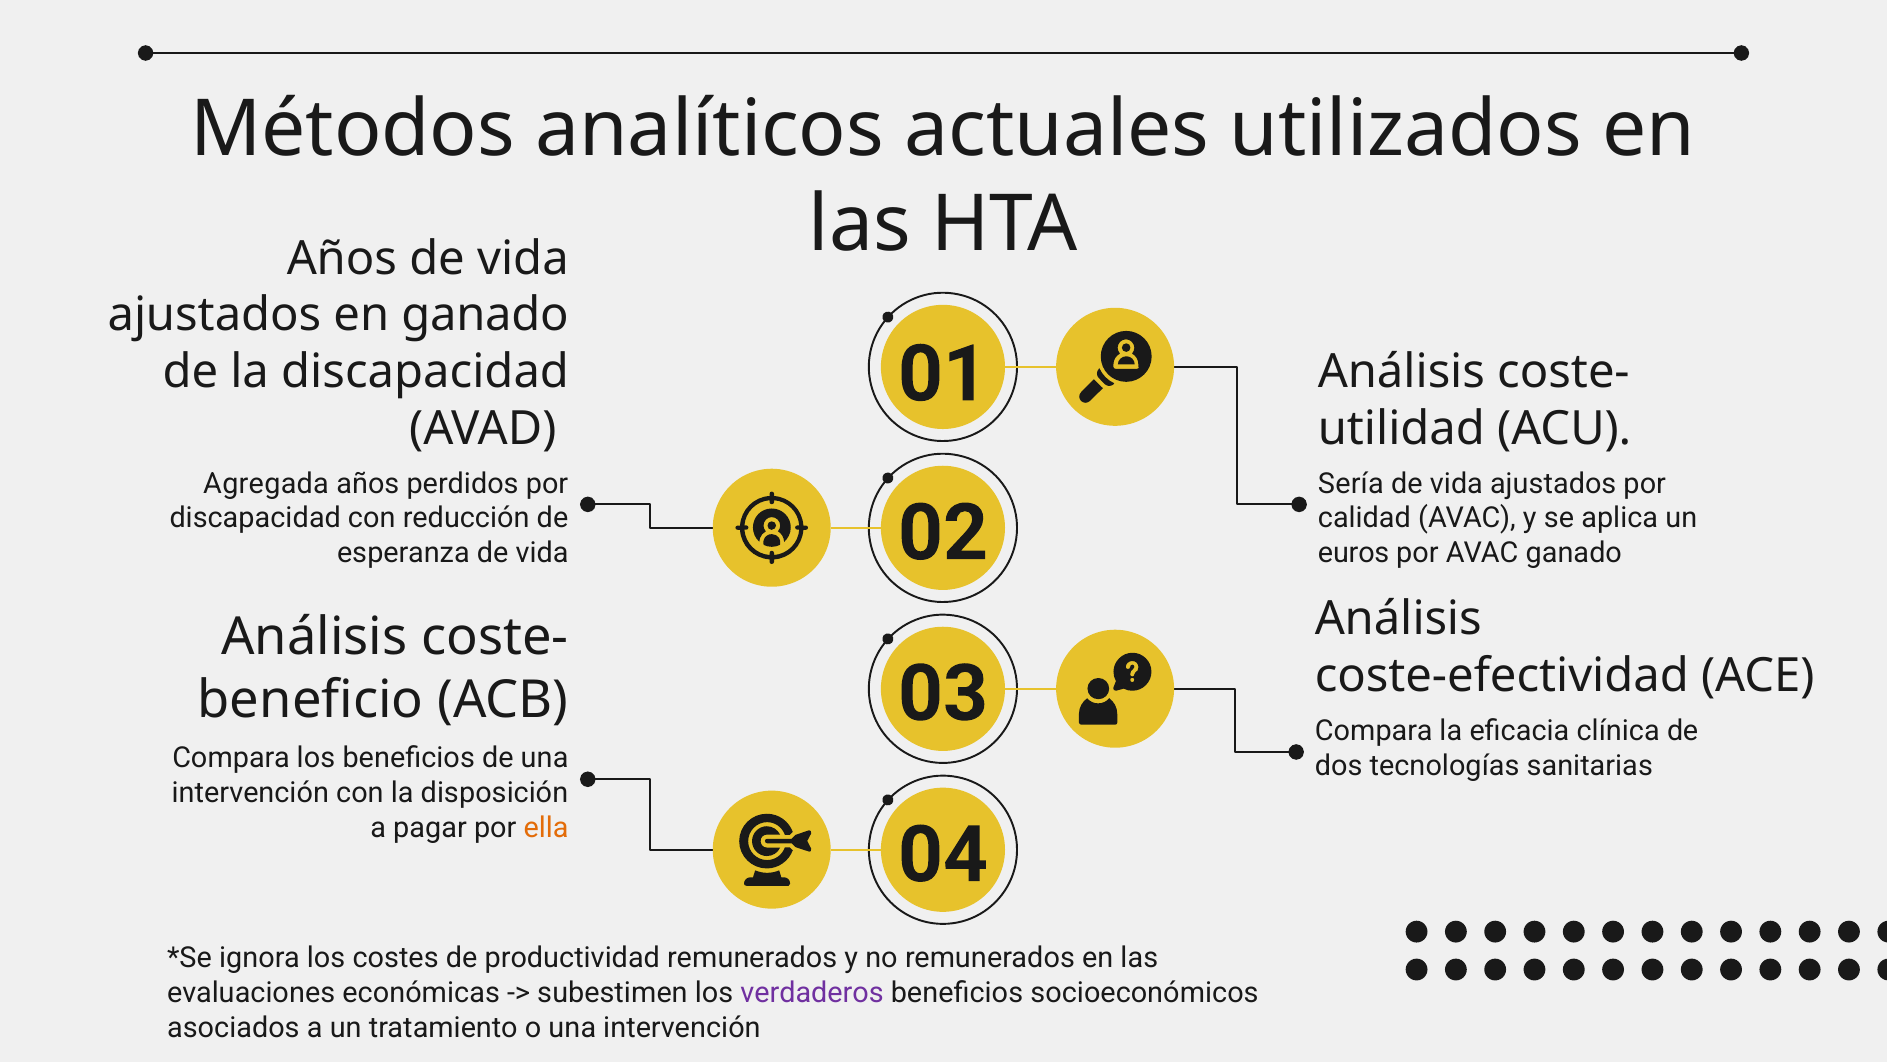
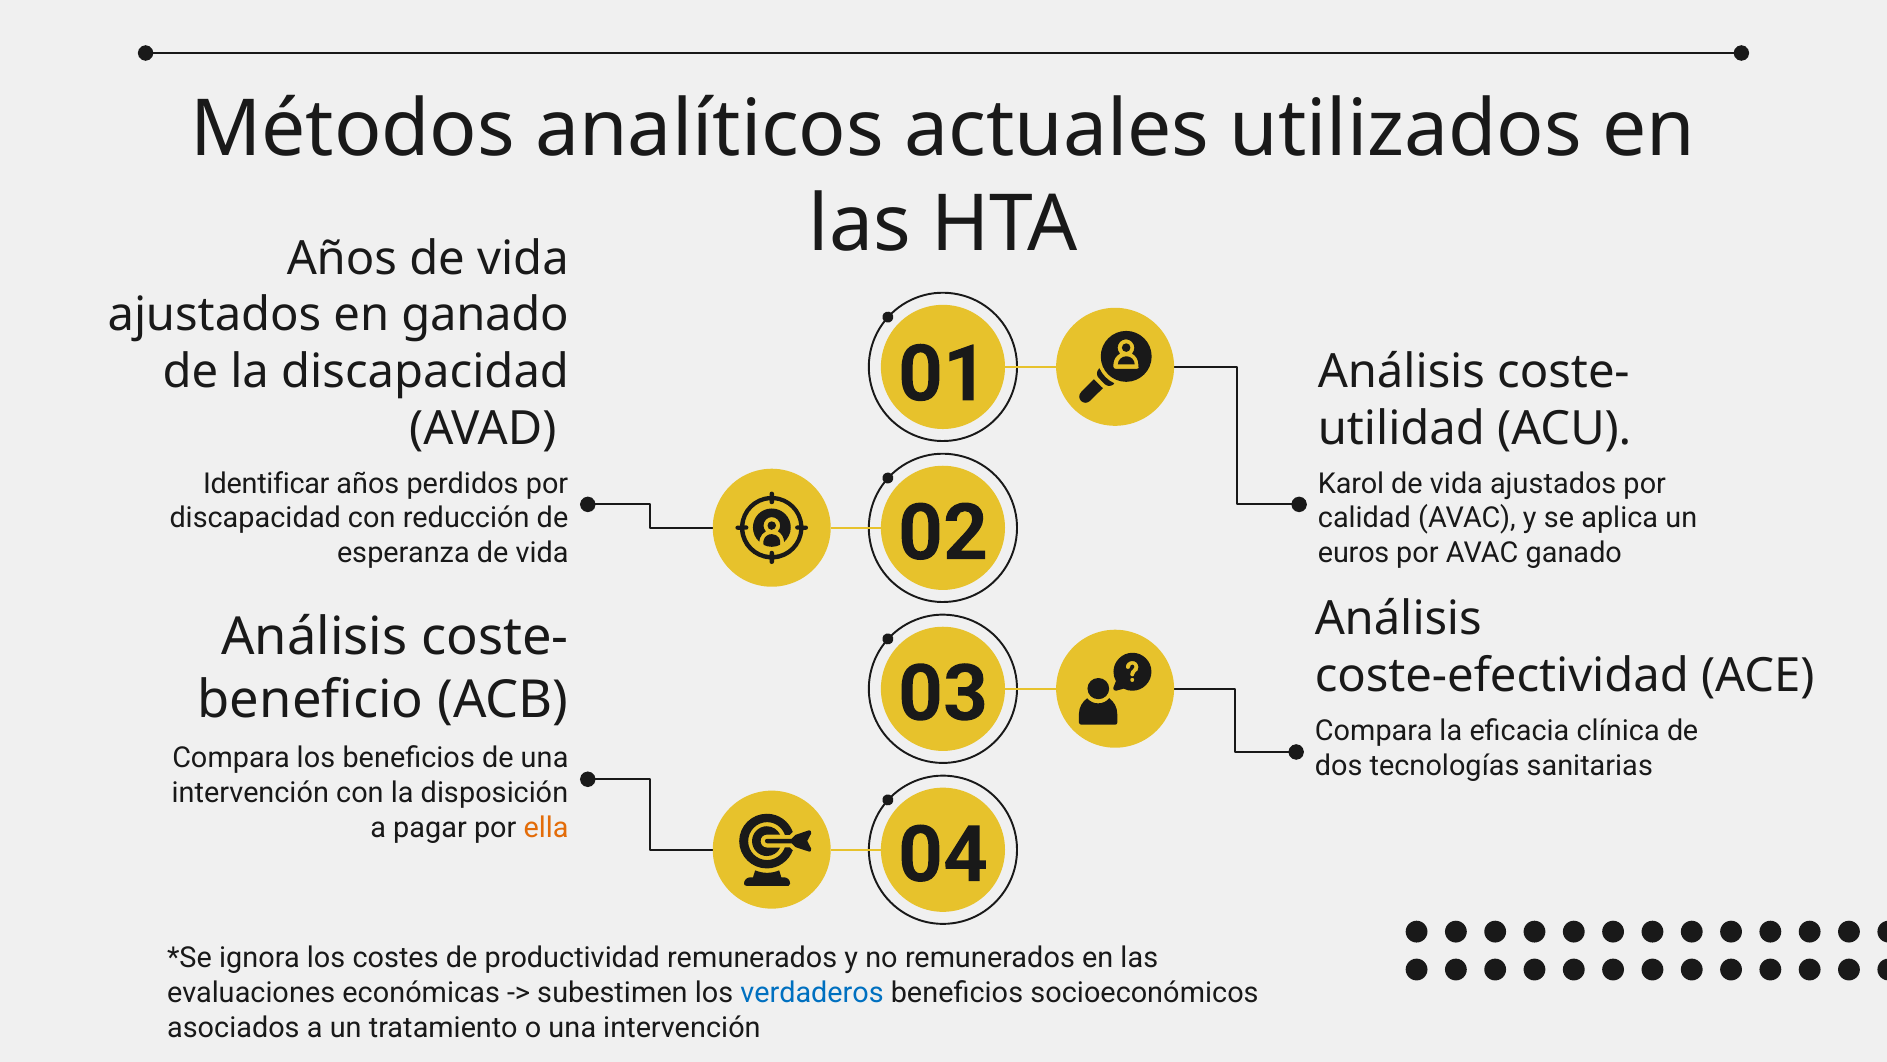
Agregada: Agregada -> Identificar
Sería: Sería -> Karol
verdaderos colour: purple -> blue
